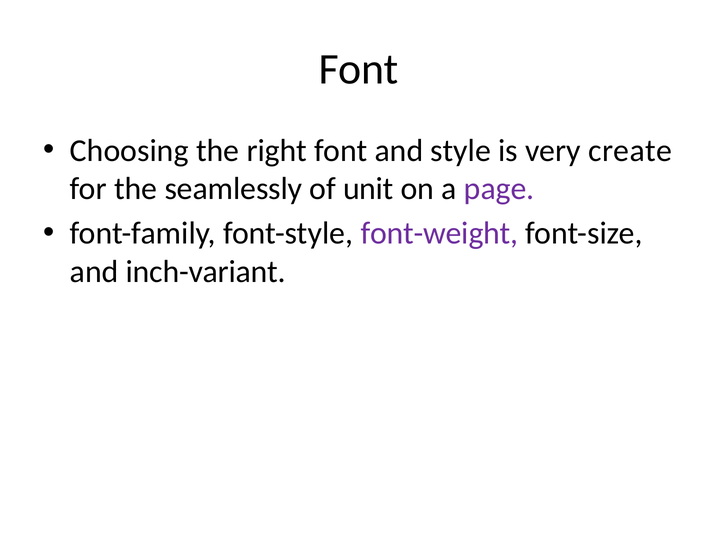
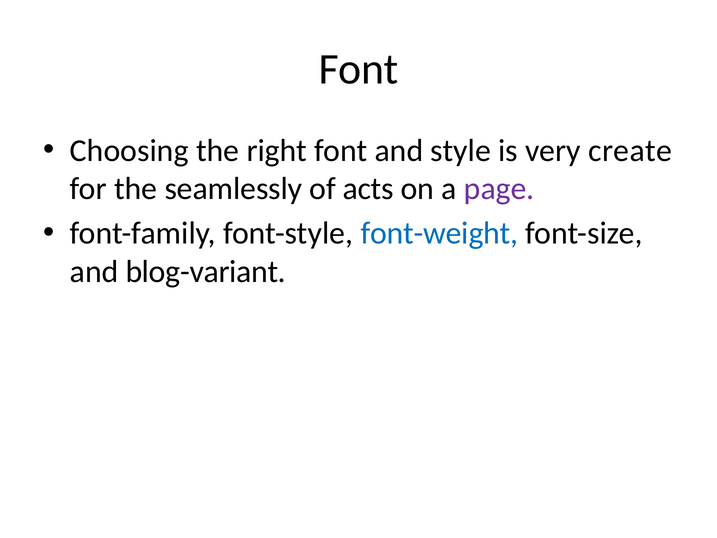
unit: unit -> acts
font-weight colour: purple -> blue
inch-variant: inch-variant -> blog-variant
